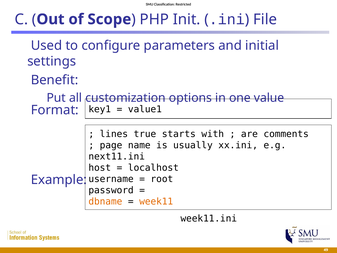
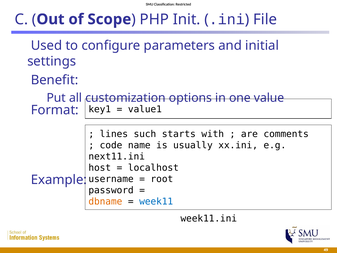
true: true -> such
page: page -> code
week11 colour: orange -> blue
